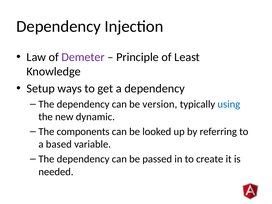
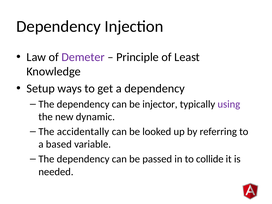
version: version -> injector
using colour: blue -> purple
components: components -> accidentally
create: create -> collide
